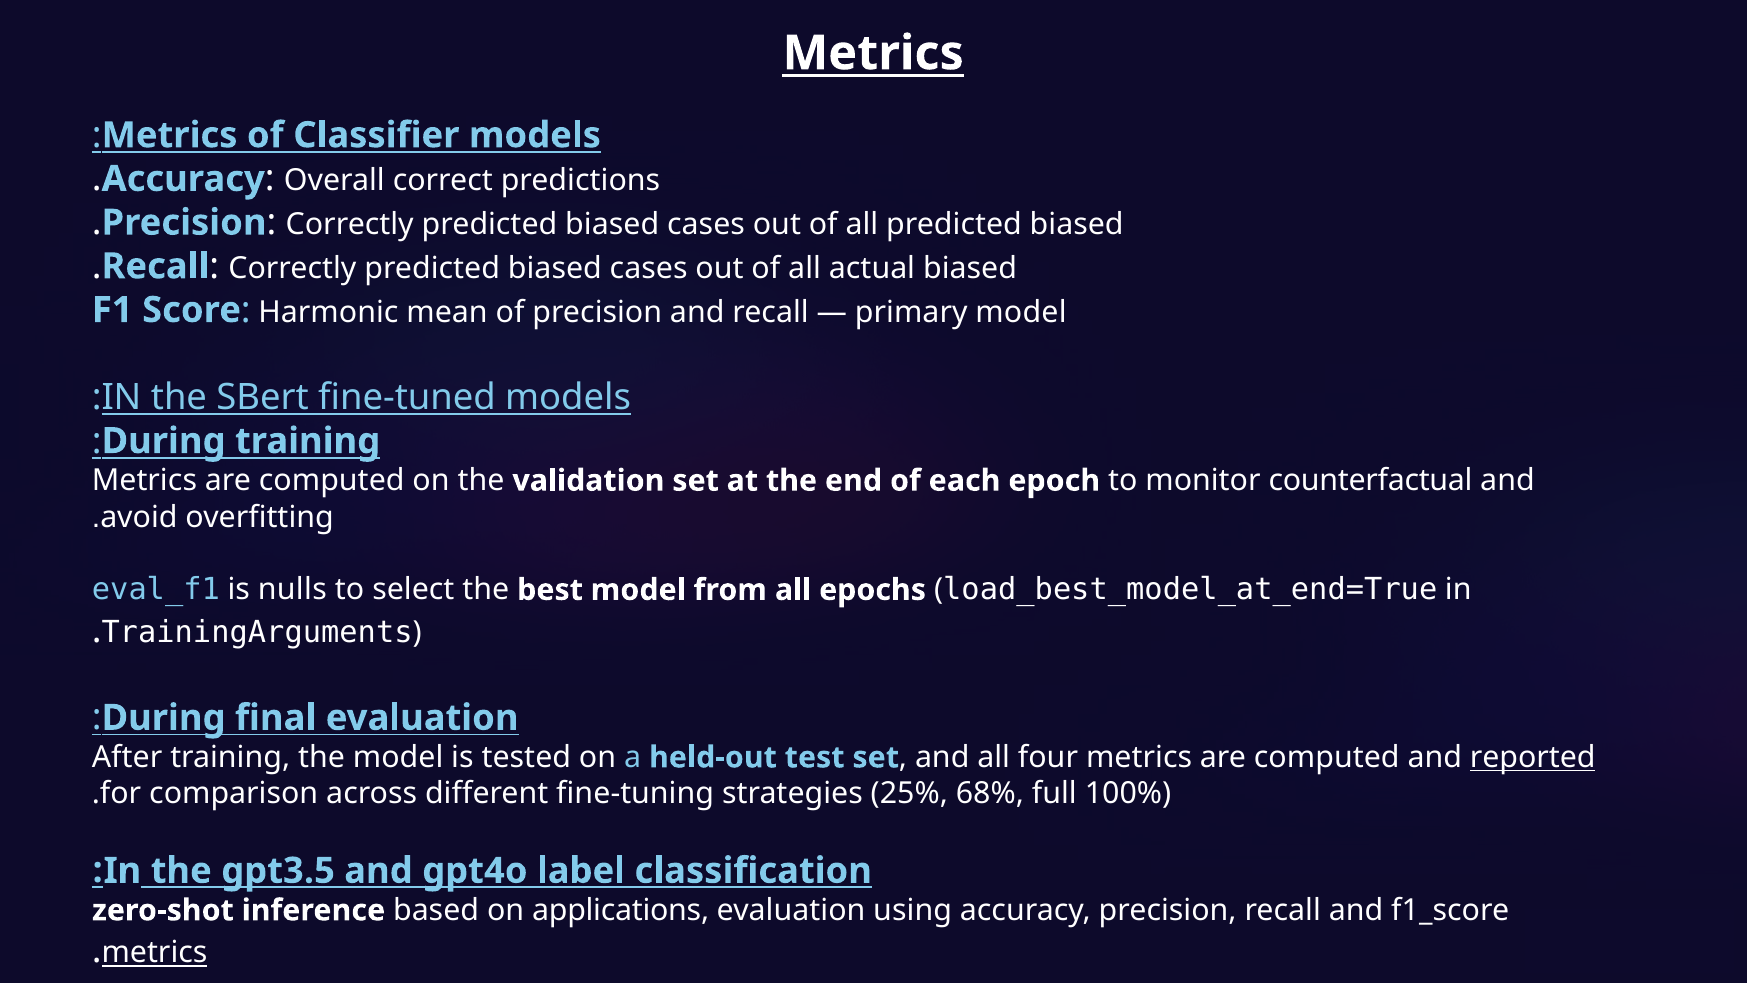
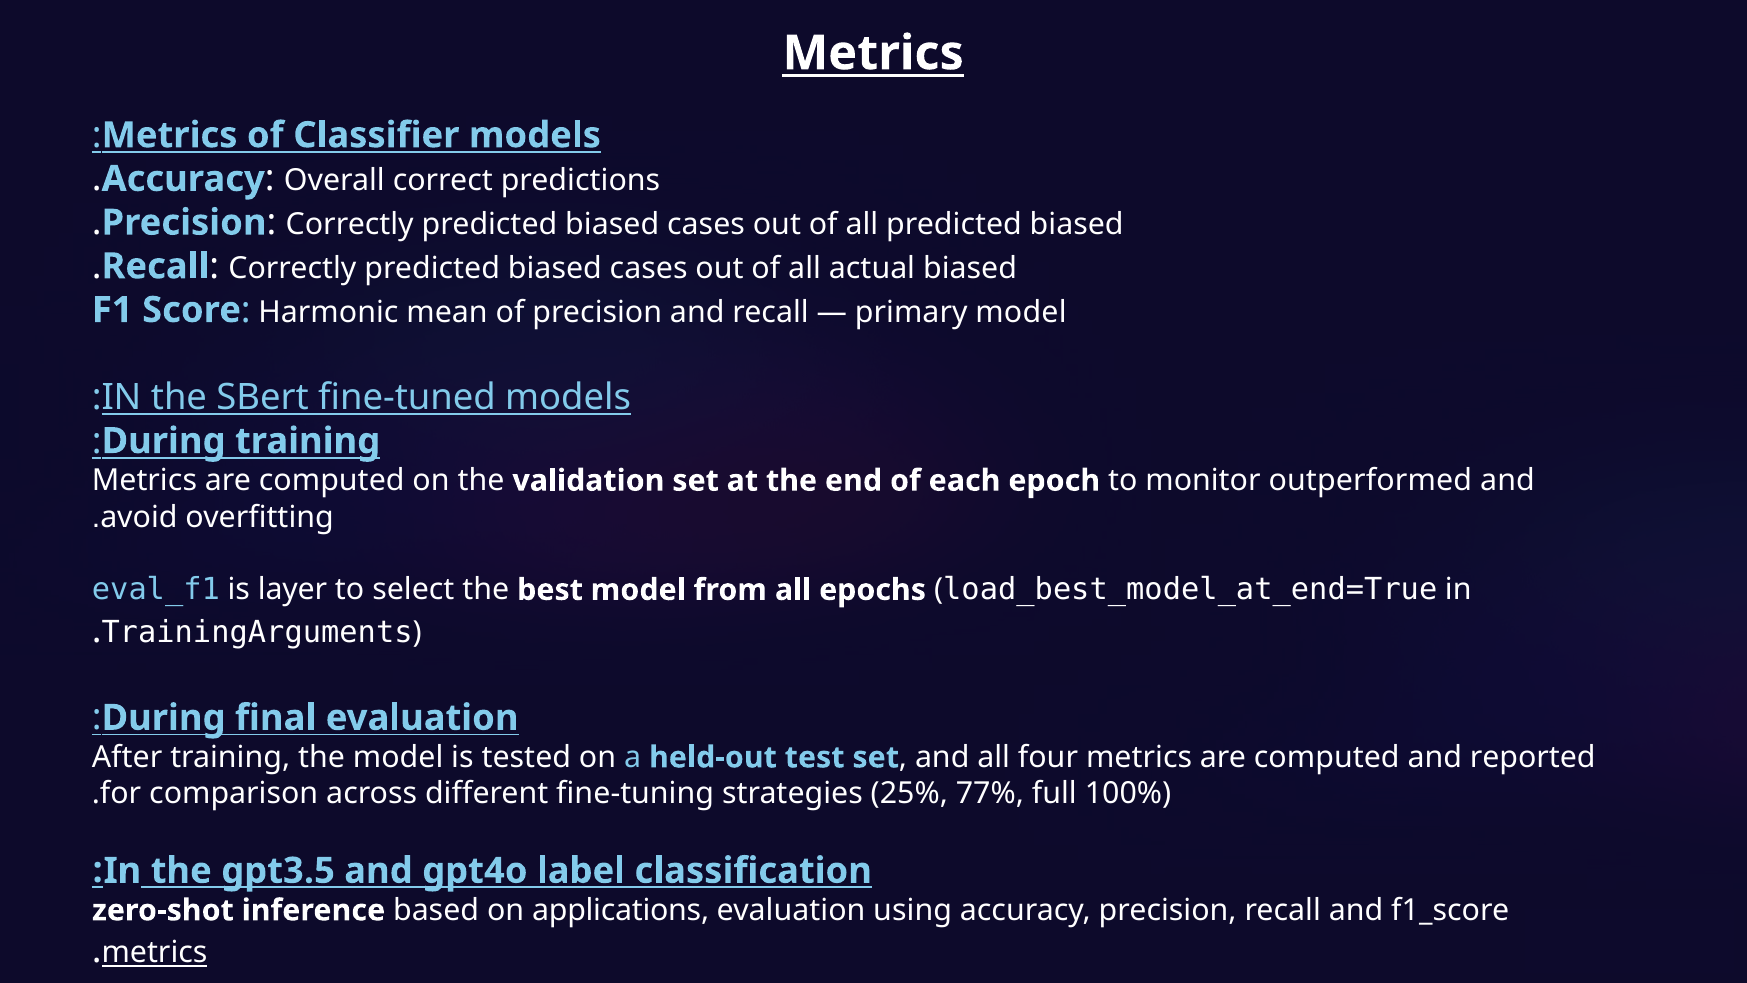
counterfactual: counterfactual -> outperformed
nulls: nulls -> layer
reported underline: present -> none
68%: 68% -> 77%
